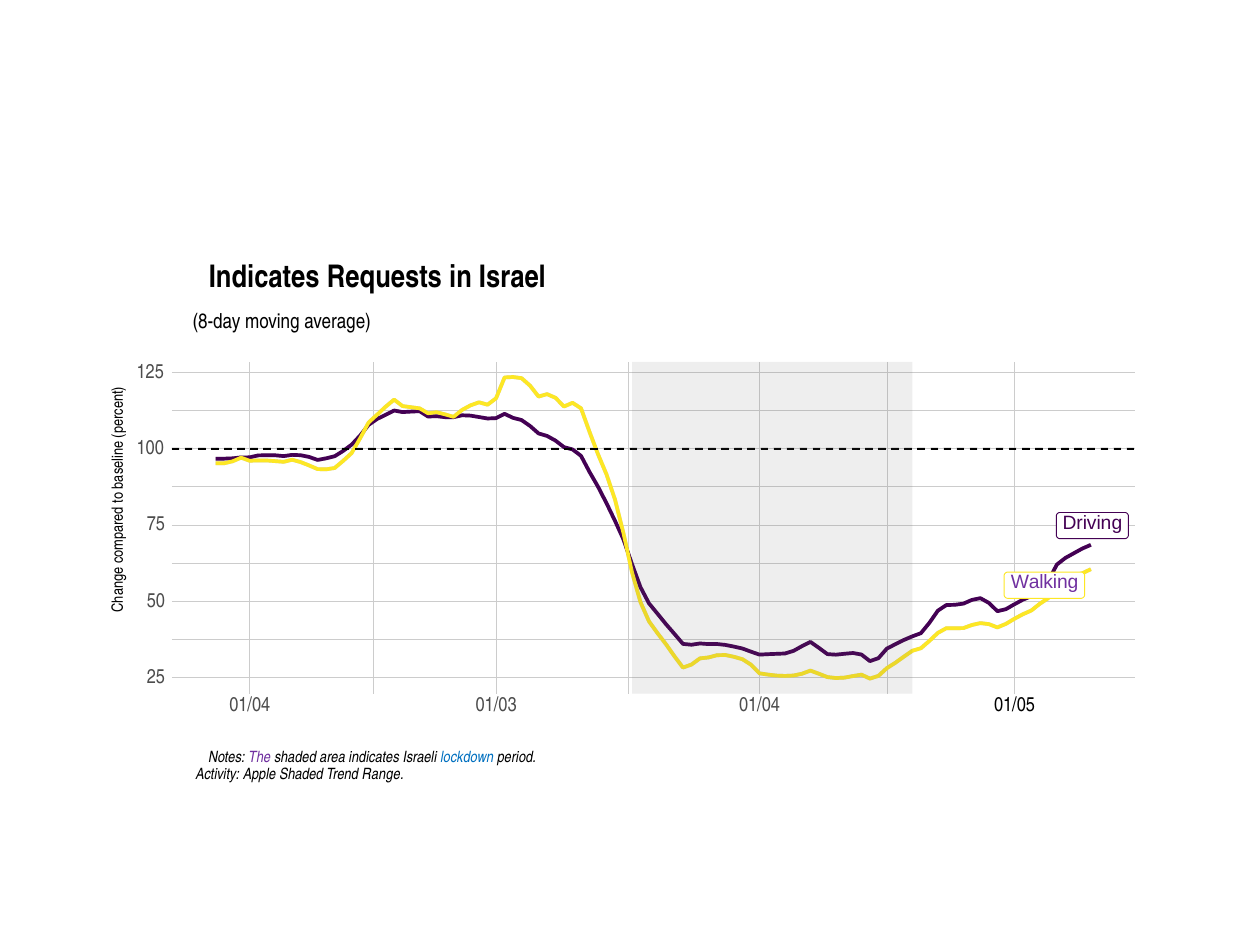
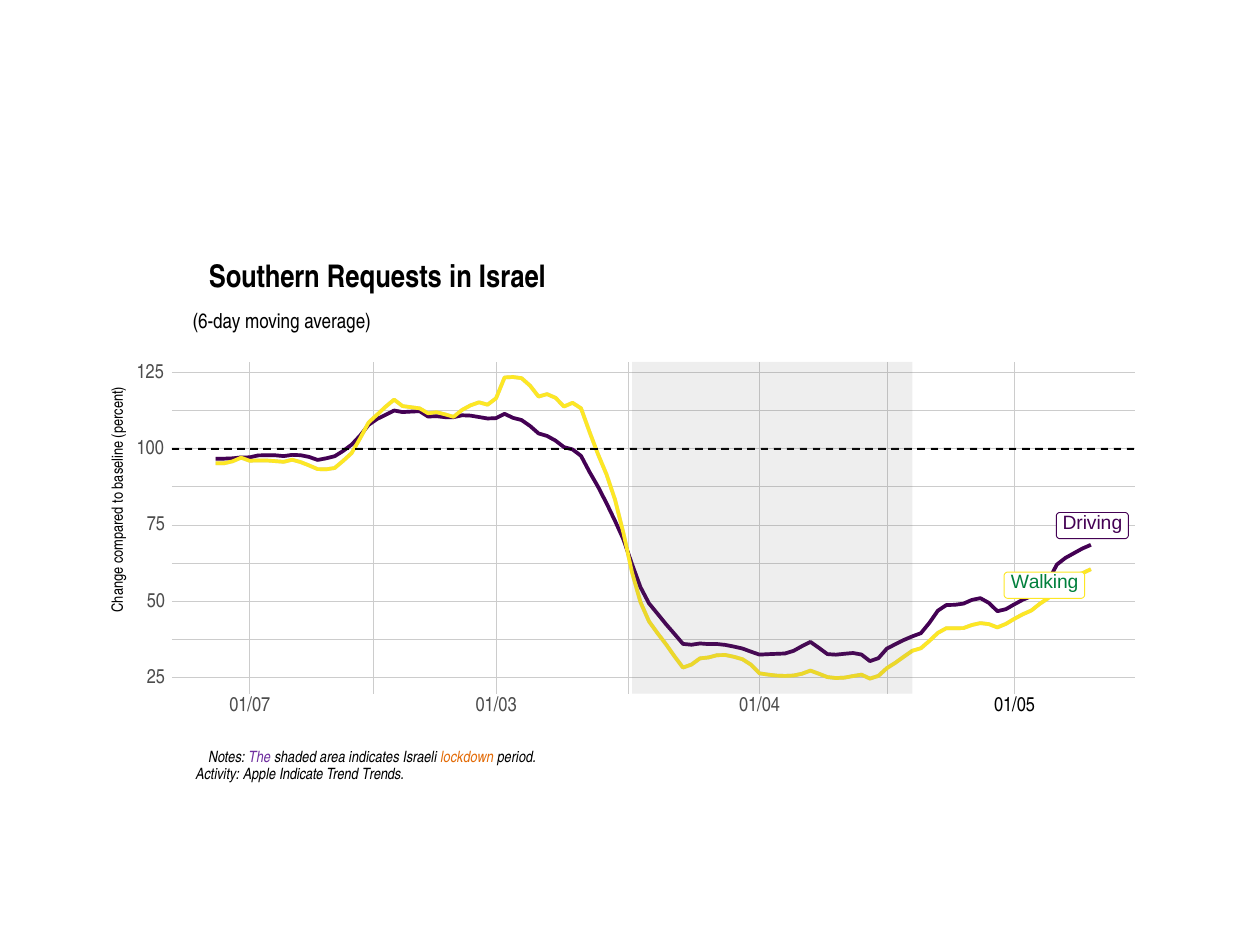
Indicates at (264, 278): Indicates -> Southern
8-day: 8-day -> 6-day
Walking colour: purple -> green
01/04 at (250, 705): 01/04 -> 01/07
lockdown colour: blue -> orange
Apple Shaded: Shaded -> Indicate
Range: Range -> Trends
